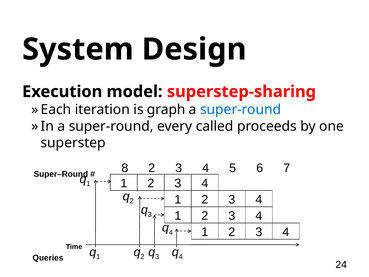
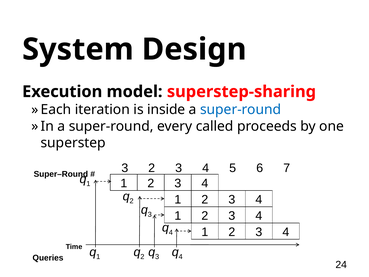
graph: graph -> inside
8 at (125, 168): 8 -> 3
